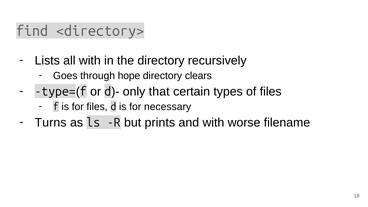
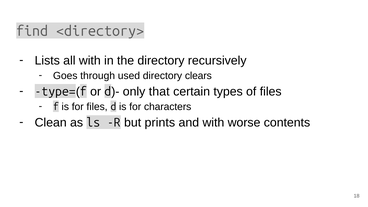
hope: hope -> used
necessary: necessary -> characters
Turns: Turns -> Clean
filename: filename -> contents
